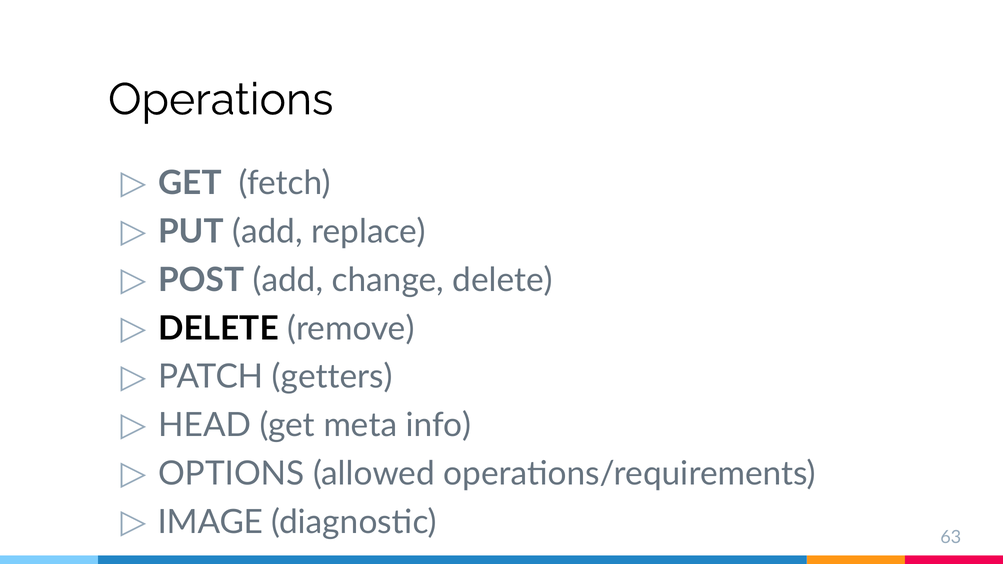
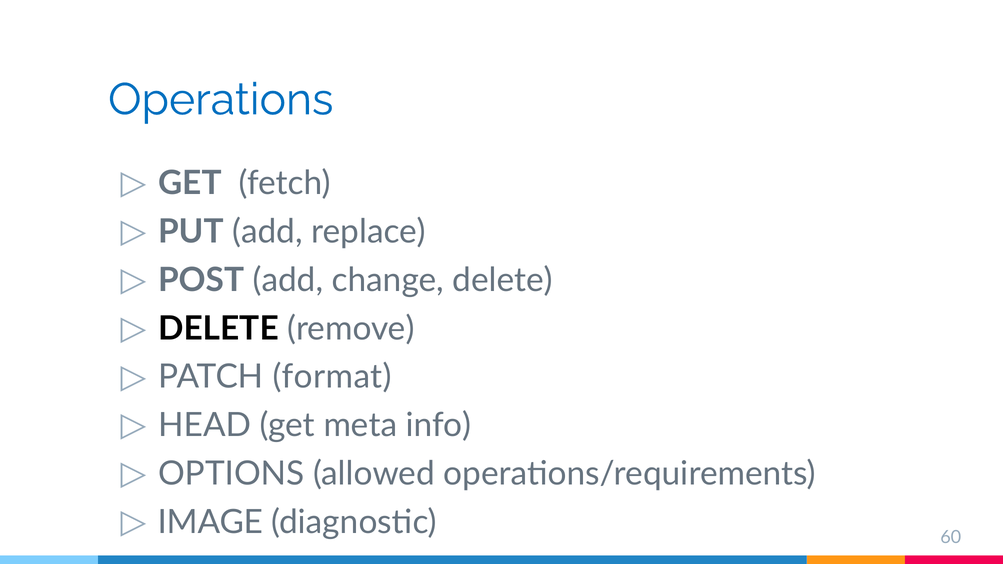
Operations colour: black -> blue
getters: getters -> format
63: 63 -> 60
